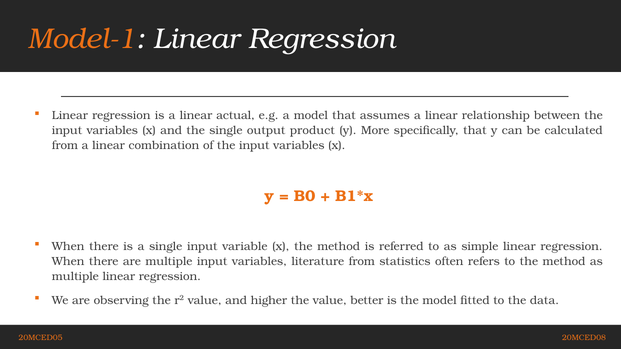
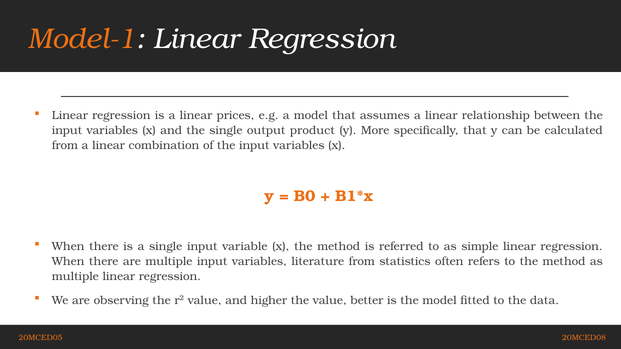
actual: actual -> prices
